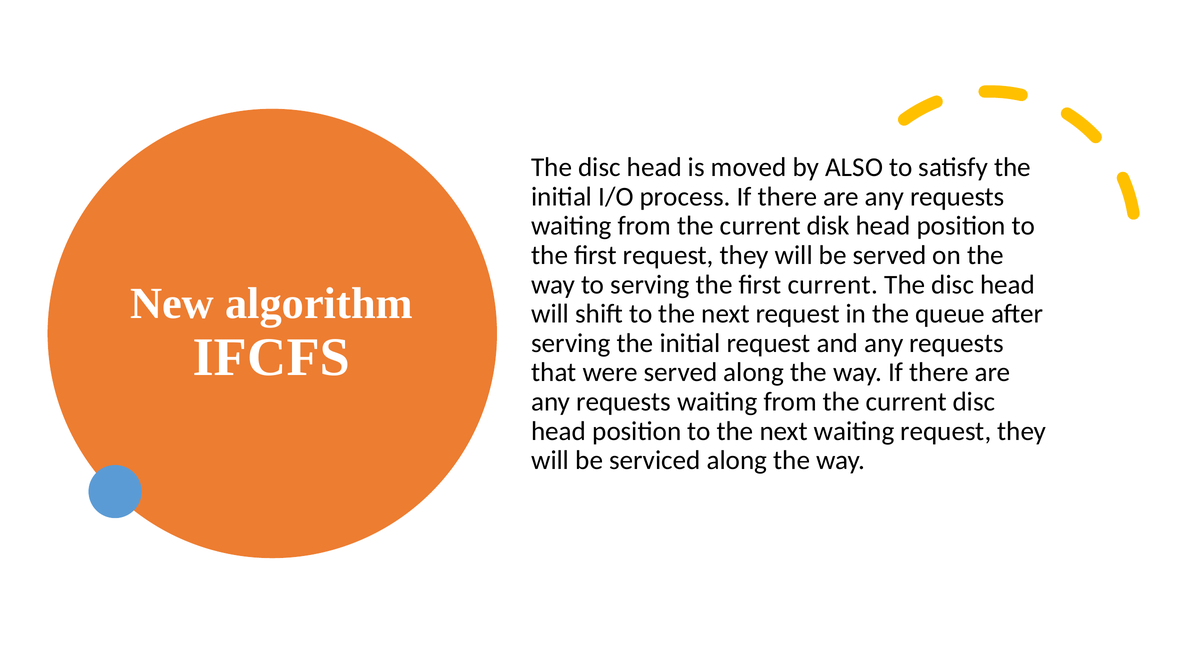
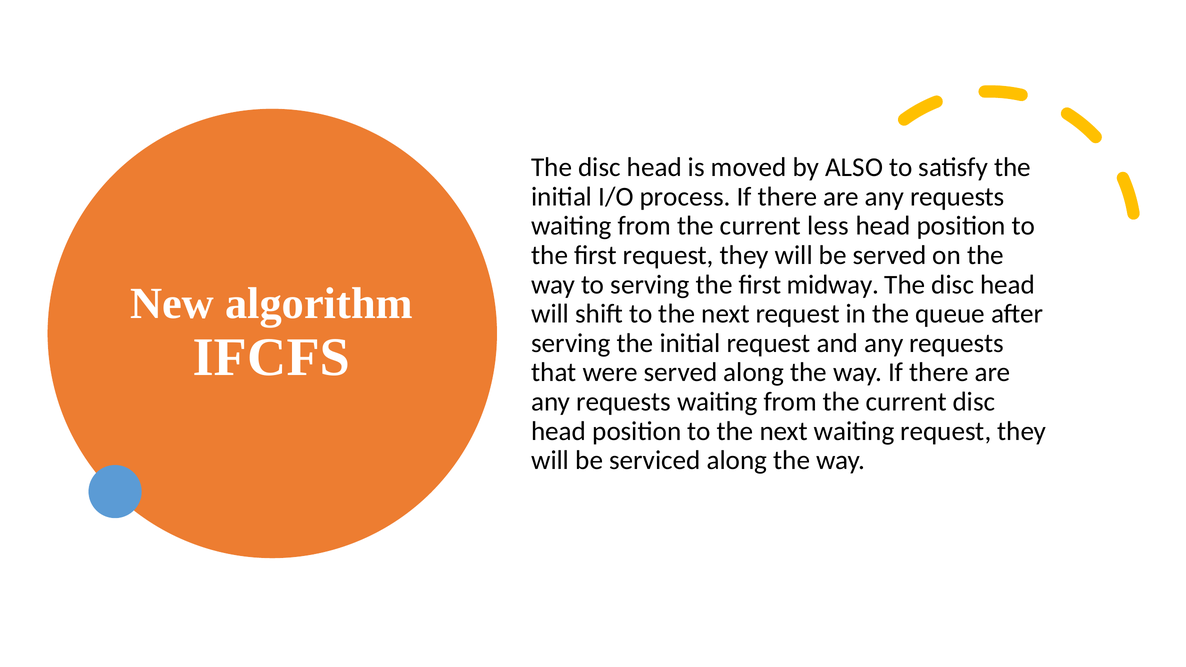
disk: disk -> less
first current: current -> midway
